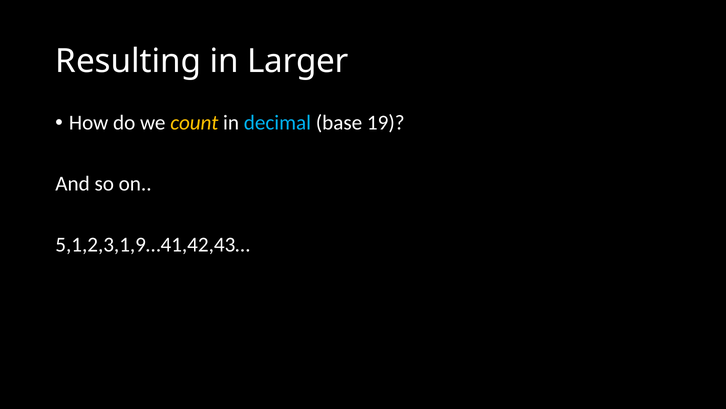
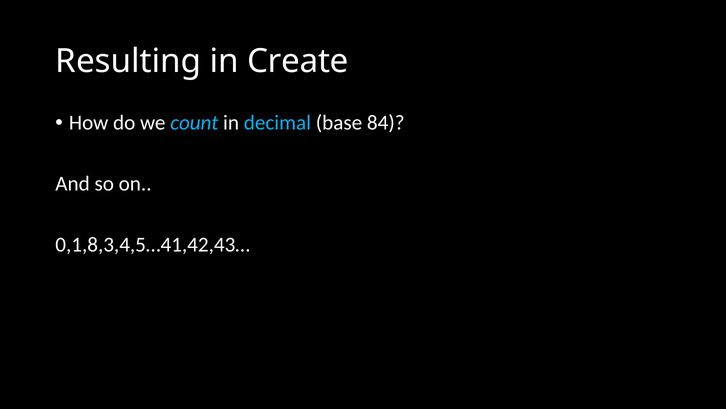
Larger: Larger -> Create
count colour: yellow -> light blue
19: 19 -> 84
5,1,2,3,1,9…41,42,43…: 5,1,2,3,1,9…41,42,43… -> 0,1,8,3,4,5…41,42,43…
